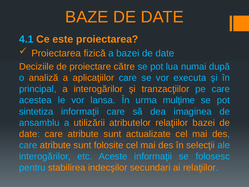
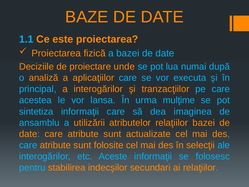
4.1: 4.1 -> 1.1
către: către -> unde
